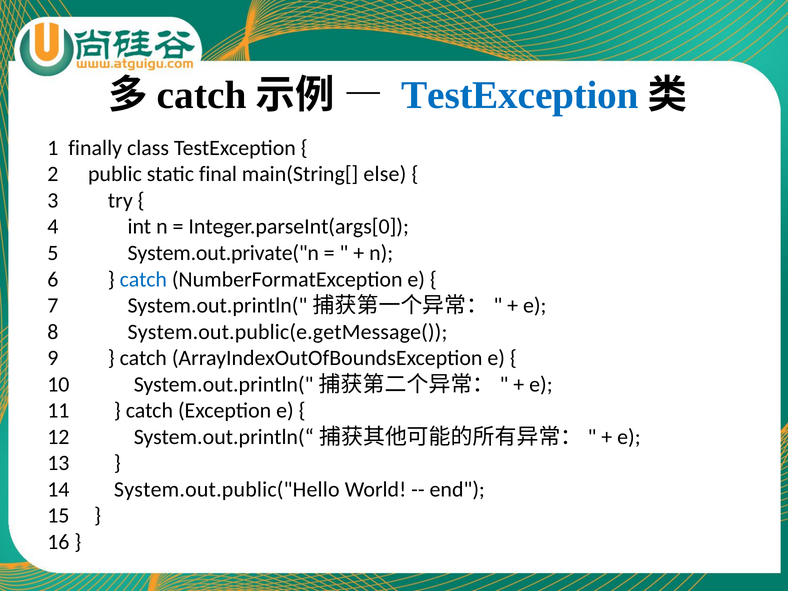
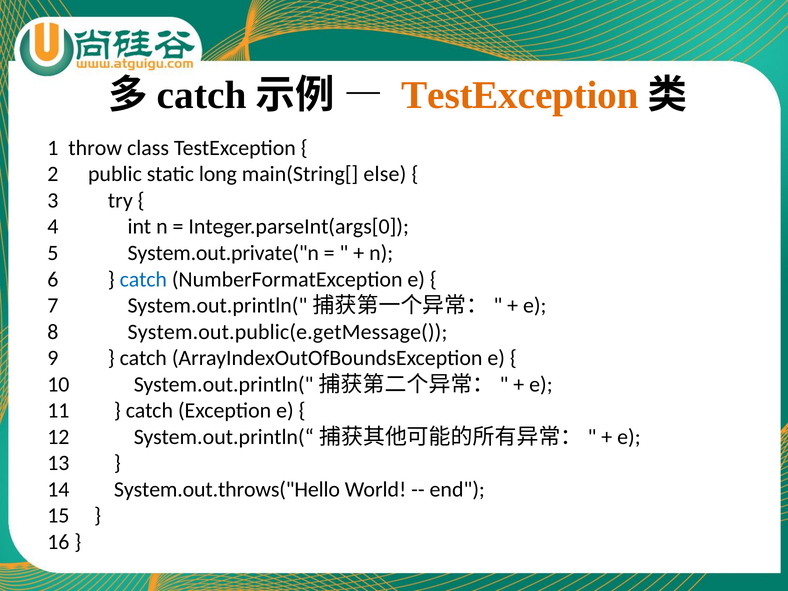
TestException at (520, 95) colour: blue -> orange
finally: finally -> throw
final: final -> long
System.out.public("Hello: System.out.public("Hello -> System.out.throws("Hello
